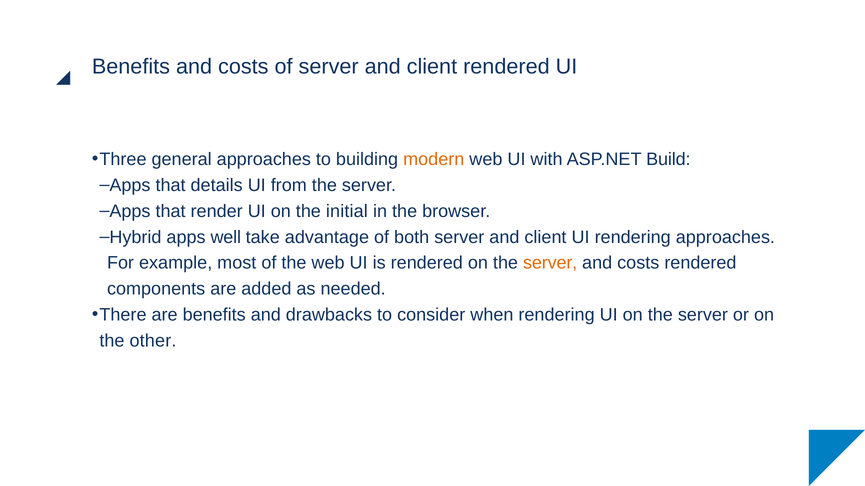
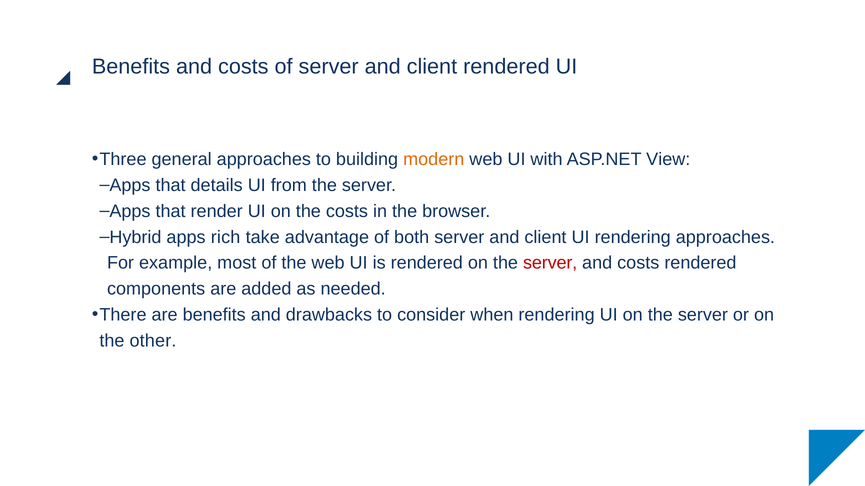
Build: Build -> View
the initial: initial -> costs
well: well -> rich
server at (550, 263) colour: orange -> red
